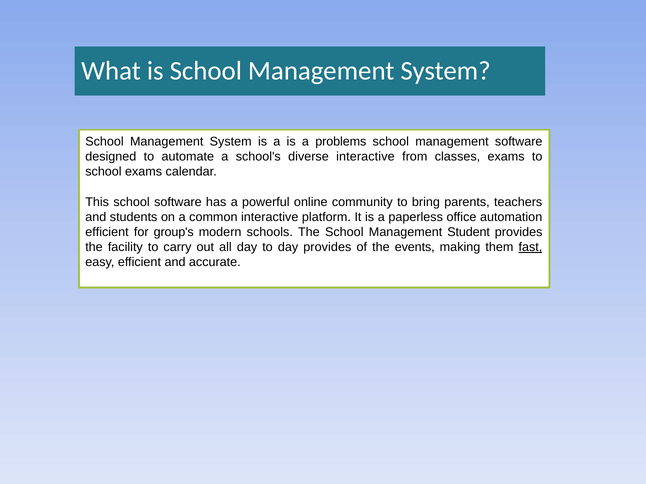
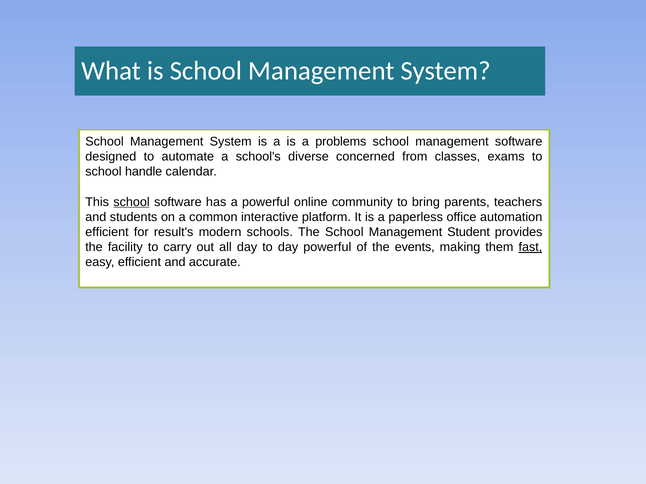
diverse interactive: interactive -> concerned
school exams: exams -> handle
school at (132, 202) underline: none -> present
group's: group's -> result's
day provides: provides -> powerful
